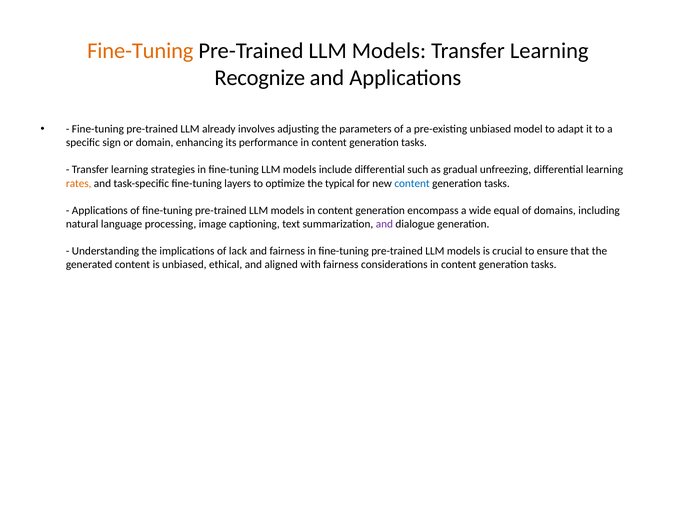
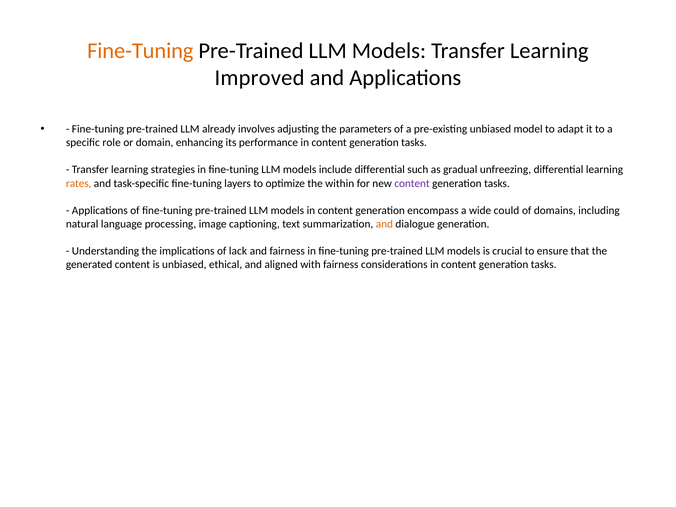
Recognize: Recognize -> Improved
sign: sign -> role
typical: typical -> within
content at (412, 183) colour: blue -> purple
equal: equal -> could
and at (384, 224) colour: purple -> orange
